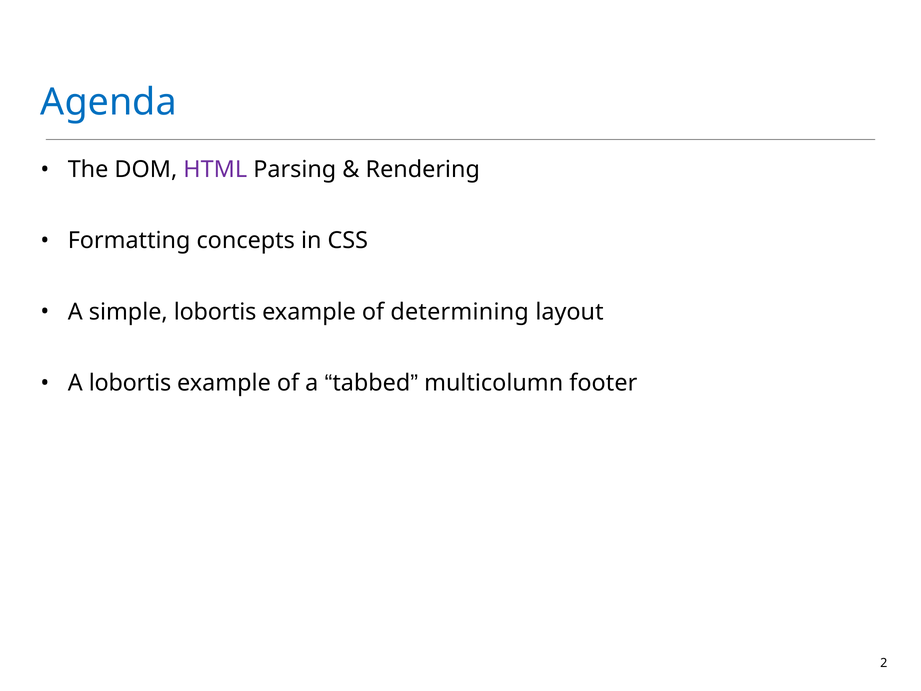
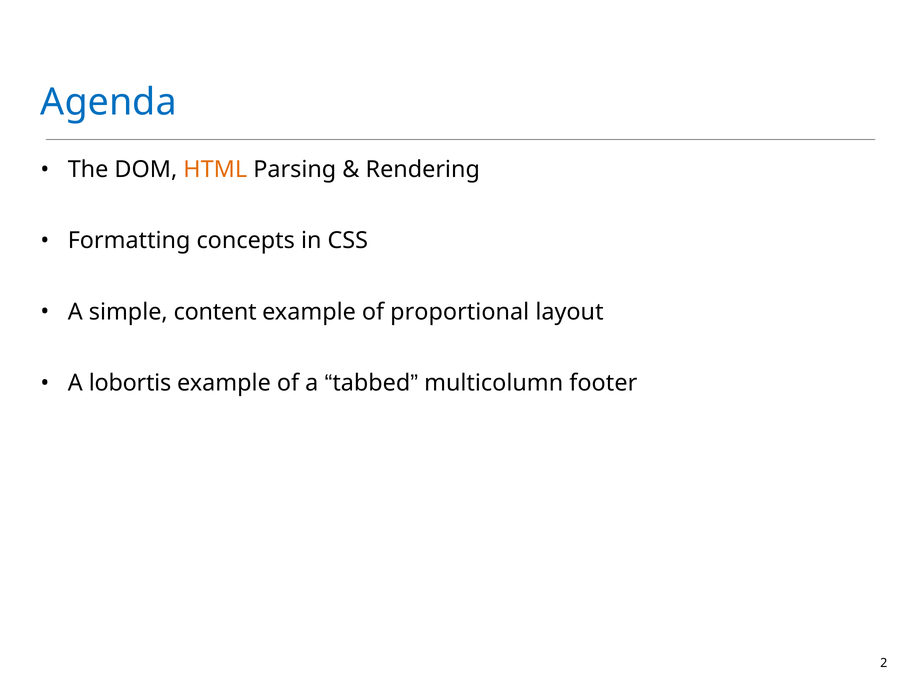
HTML colour: purple -> orange
simple lobortis: lobortis -> content
determining: determining -> proportional
